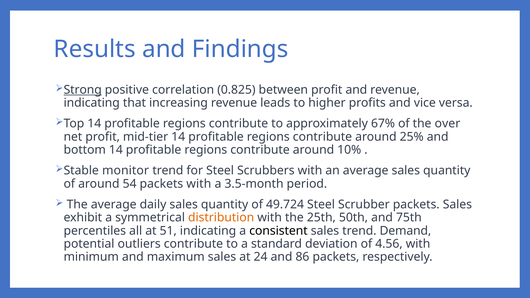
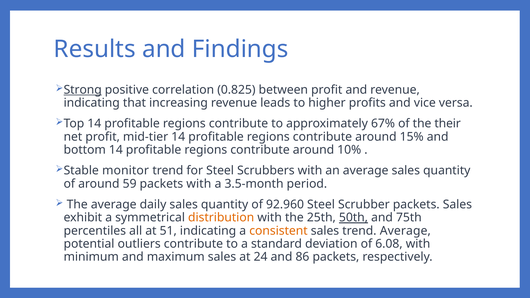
over: over -> their
25%: 25% -> 15%
54: 54 -> 59
49.724: 49.724 -> 92.960
50th underline: none -> present
consistent colour: black -> orange
trend Demand: Demand -> Average
4.56: 4.56 -> 6.08
